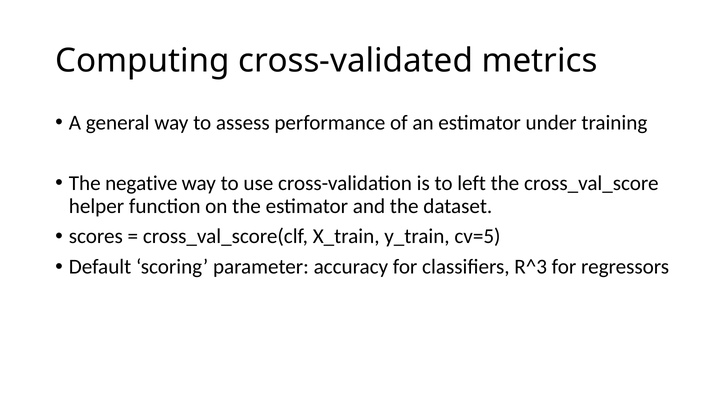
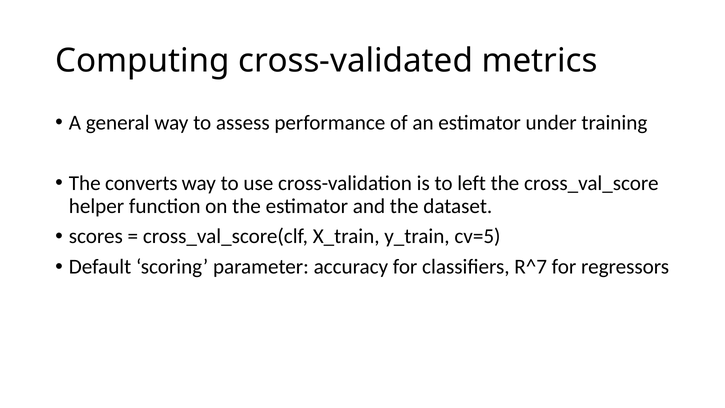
negative: negative -> converts
R^3: R^3 -> R^7
